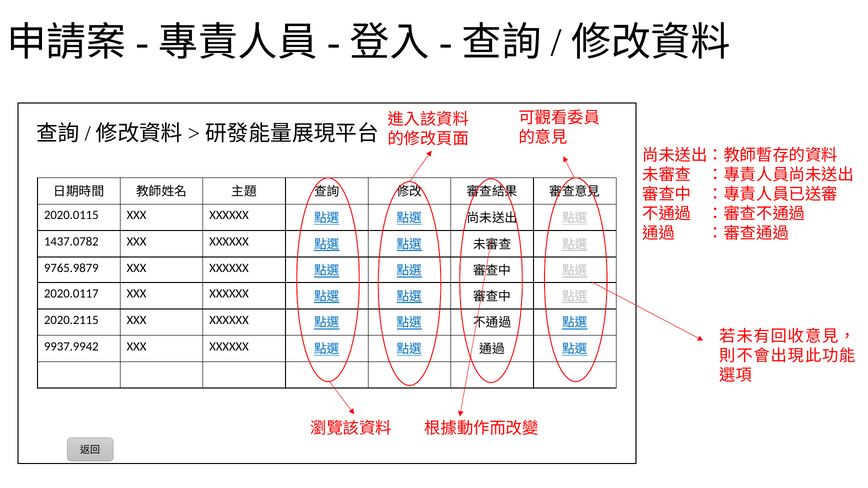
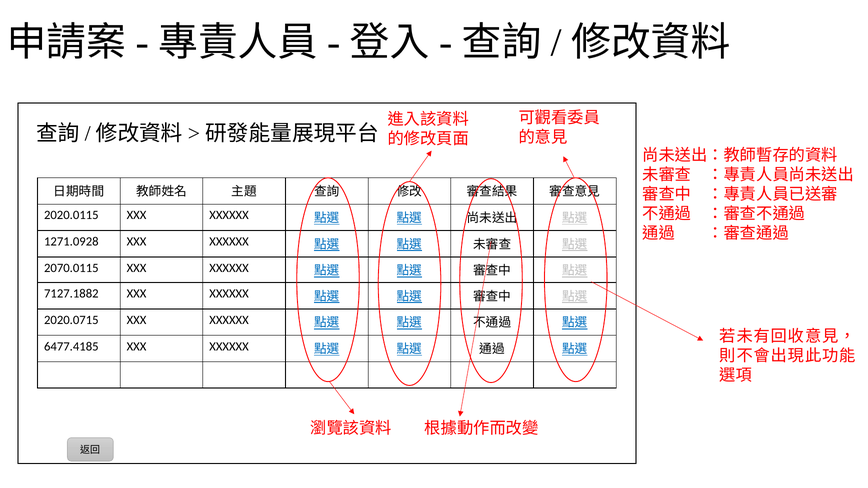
1437.0782: 1437.0782 -> 1271.0928
9765.9879: 9765.9879 -> 2070.0115
2020.0117: 2020.0117 -> 7127.1882
2020.2115: 2020.2115 -> 2020.0715
9937.9942: 9937.9942 -> 6477.4185
